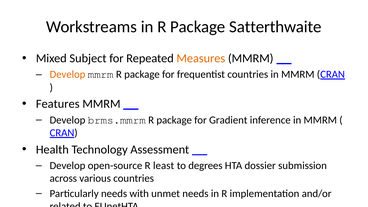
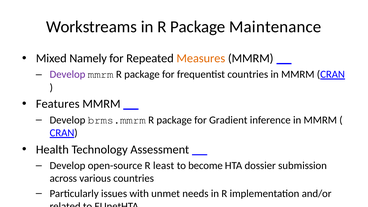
Satterthwaite: Satterthwaite -> Maintenance
Subject: Subject -> Namely
Develop at (68, 74) colour: orange -> purple
degrees: degrees -> become
Particularly needs: needs -> issues
